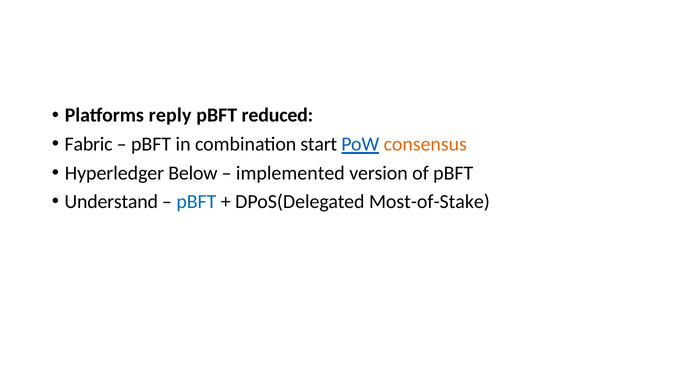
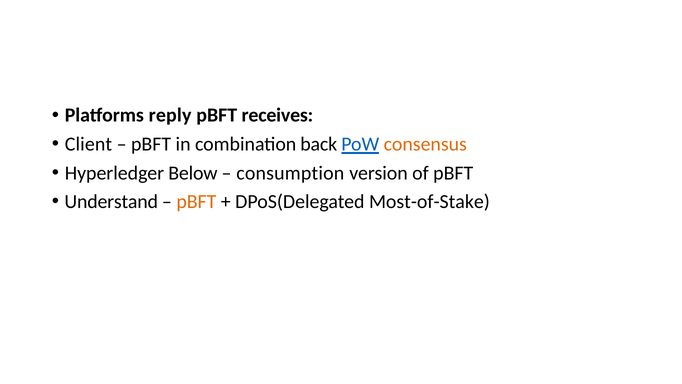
reduced: reduced -> receives
Fabric: Fabric -> Client
start: start -> back
implemented: implemented -> consumption
pBFT at (196, 201) colour: blue -> orange
